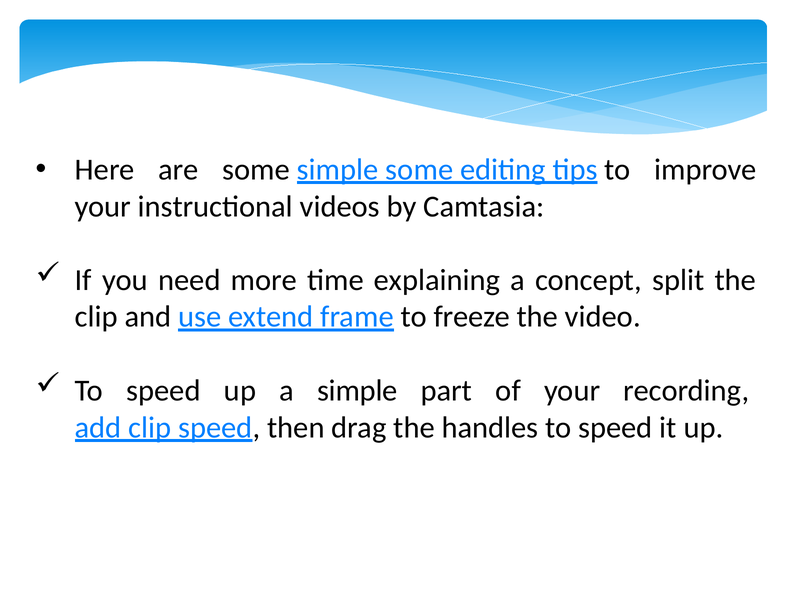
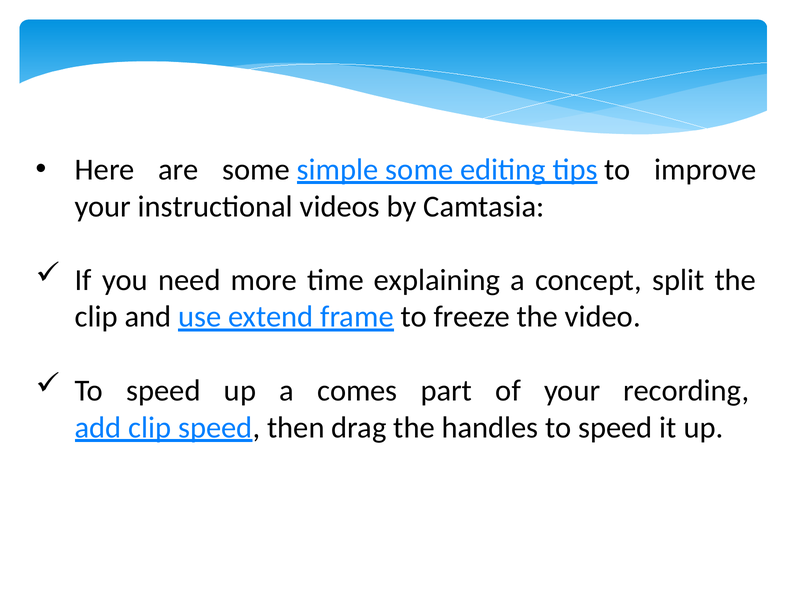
a simple: simple -> comes
